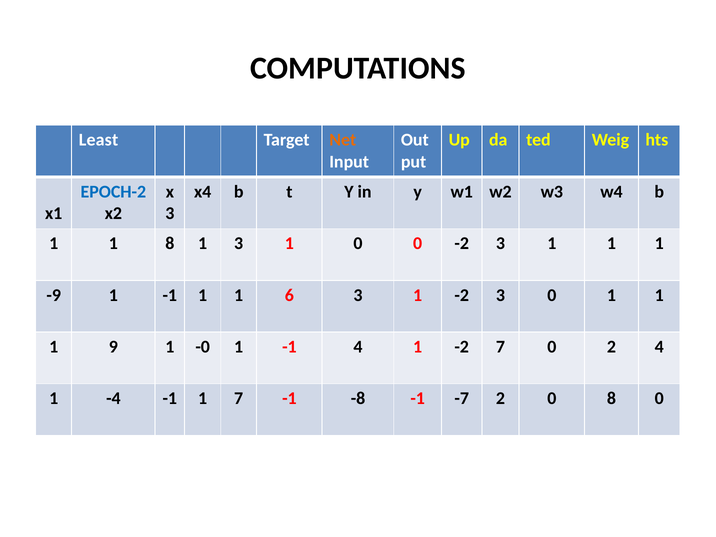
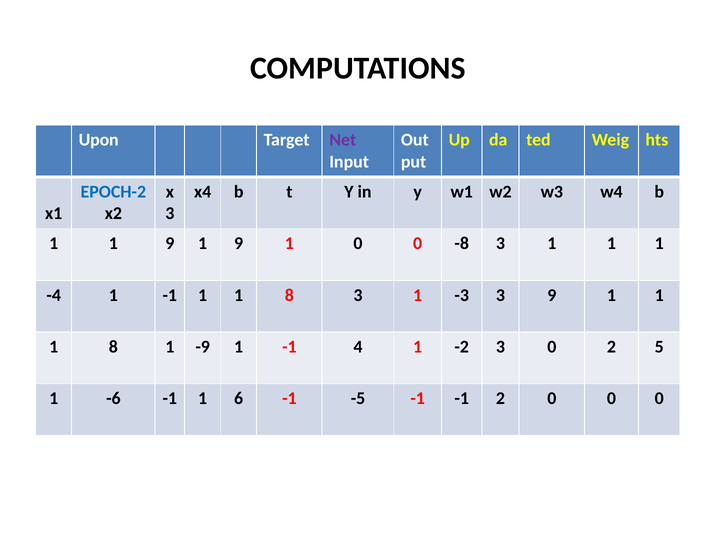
Least: Least -> Upon
Net colour: orange -> purple
1 1 8: 8 -> 9
3 at (239, 243): 3 -> 9
0 -2: -2 -> -8
-9: -9 -> -4
-1 1 1 6: 6 -> 8
3 1 -2: -2 -> -3
3 0: 0 -> 9
9 at (113, 347): 9 -> 8
-0: -0 -> -9
-2 7: 7 -> 3
2 4: 4 -> 5
-4: -4 -> -6
1 7: 7 -> 6
-8: -8 -> -5
-1 -7: -7 -> -1
2 0 8: 8 -> 0
